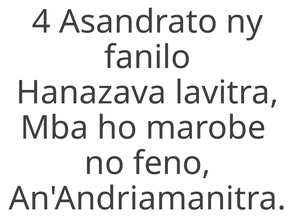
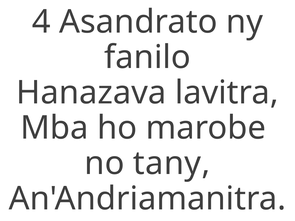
feno: feno -> tany
